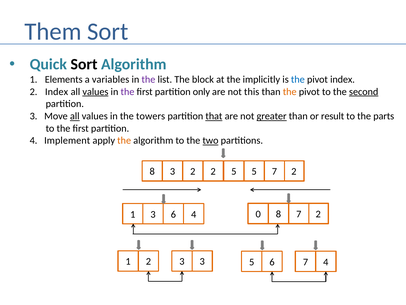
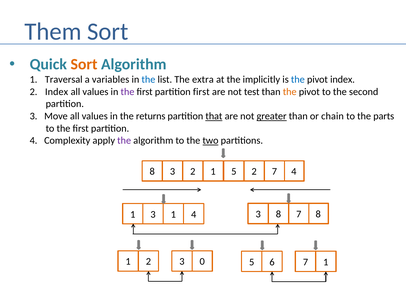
Sort at (84, 64) colour: black -> orange
Elements: Elements -> Traversal
the at (148, 79) colour: purple -> blue
block: block -> extra
values at (95, 92) underline: present -> none
partition only: only -> first
this: this -> test
second underline: present -> none
all at (75, 116) underline: present -> none
towers: towers -> returns
result: result -> chain
Implement: Implement -> Complexity
the at (124, 140) colour: orange -> purple
3 2 2: 2 -> 1
5 5: 5 -> 2
2 at (294, 171): 2 -> 4
6 at (173, 214): 6 -> 1
0 at (258, 214): 0 -> 3
2 at (318, 214): 2 -> 8
3 3: 3 -> 0
5 7 4: 4 -> 1
